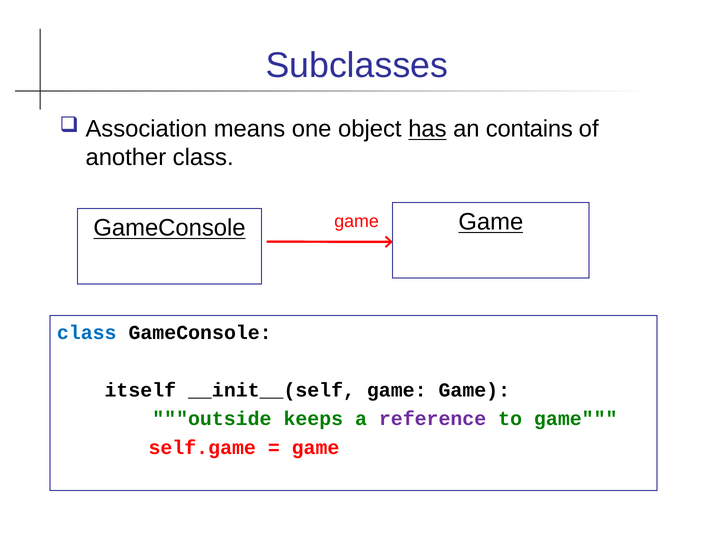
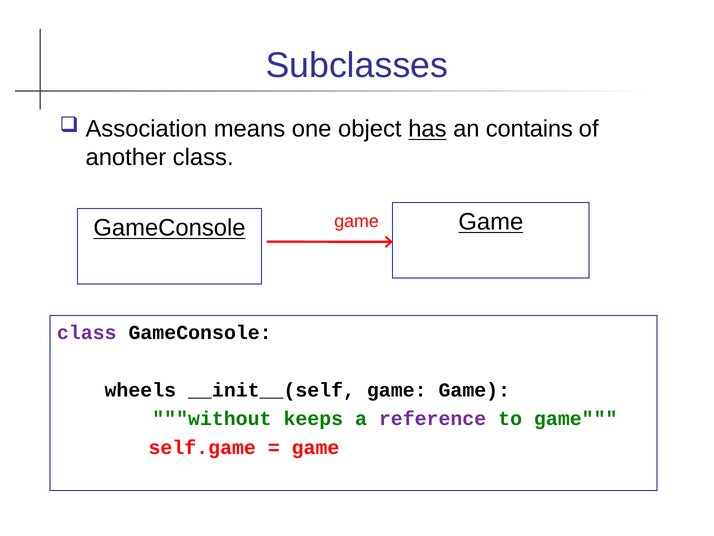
class at (87, 332) colour: blue -> purple
itself: itself -> wheels
outside: outside -> without
